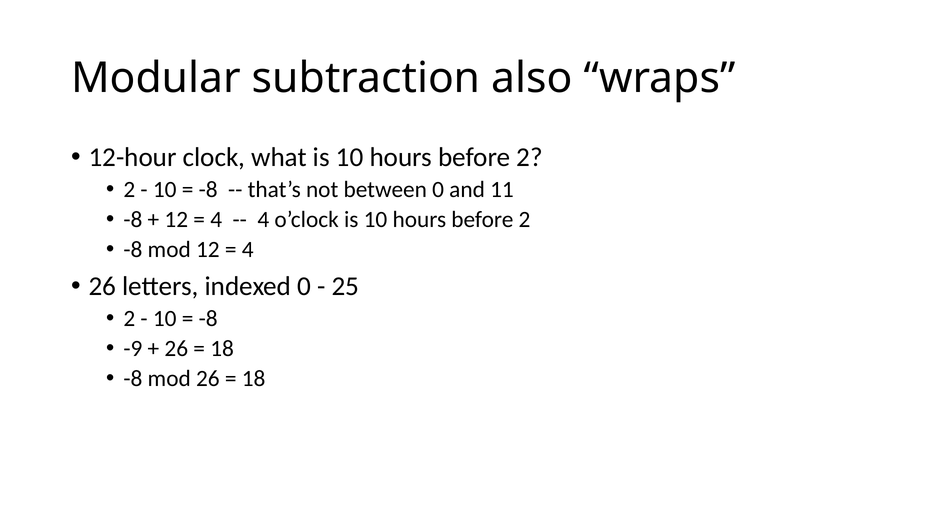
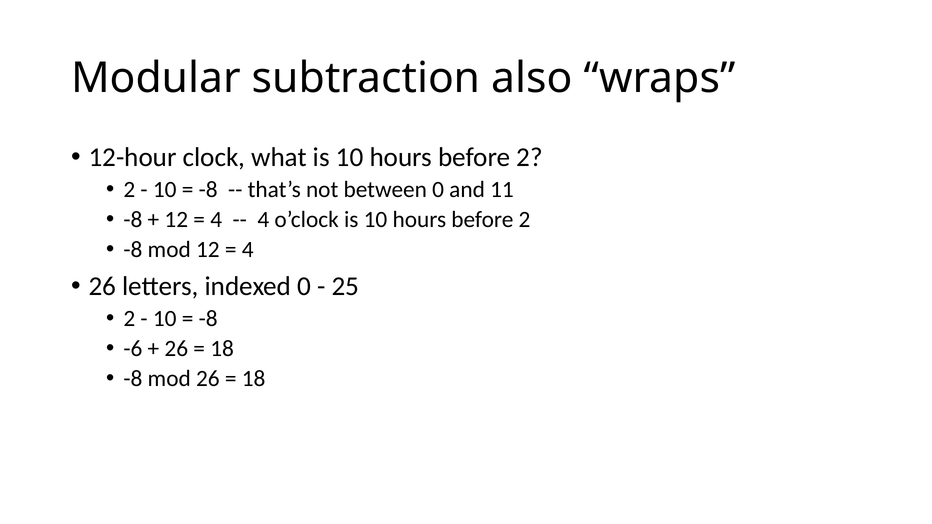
-9: -9 -> -6
